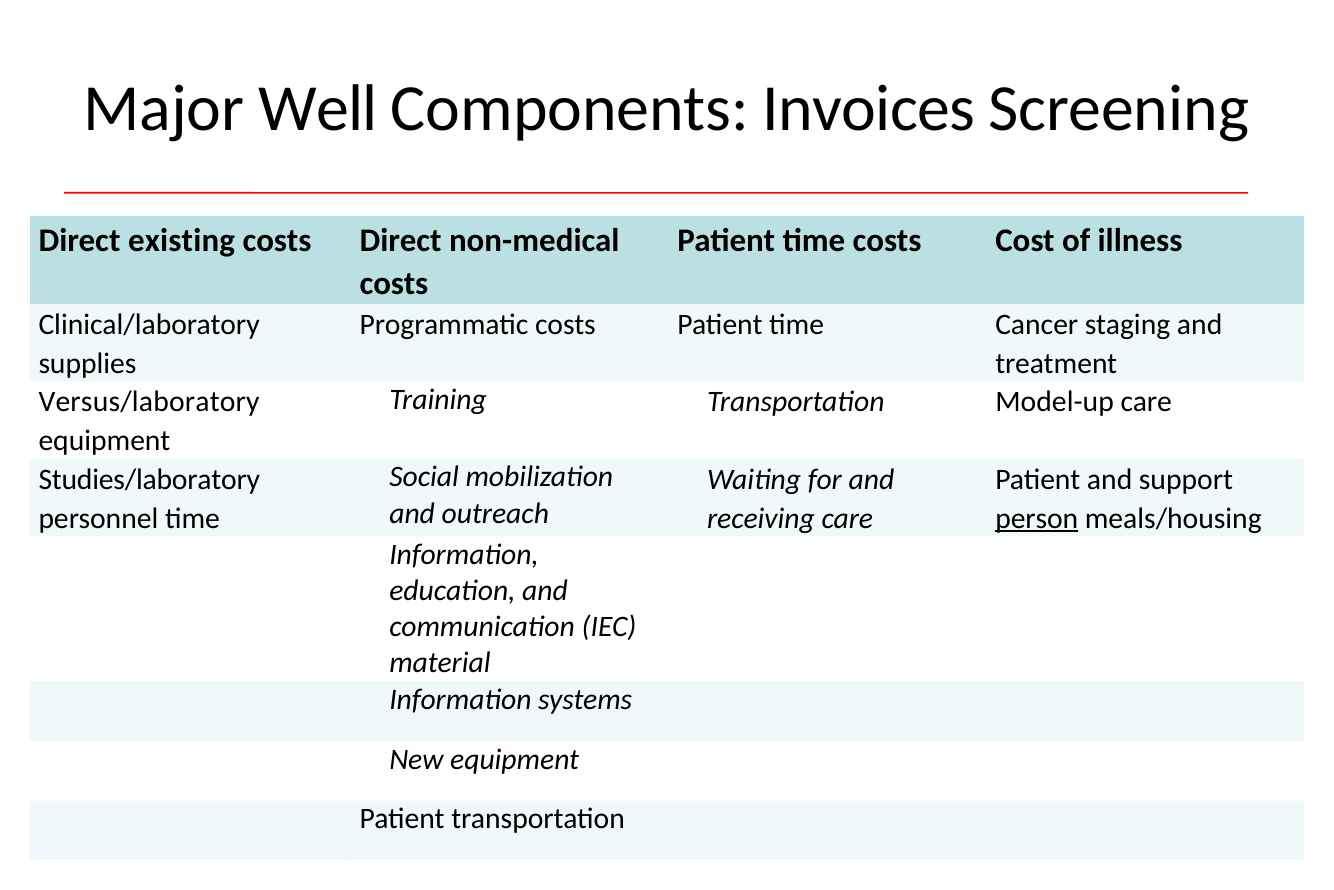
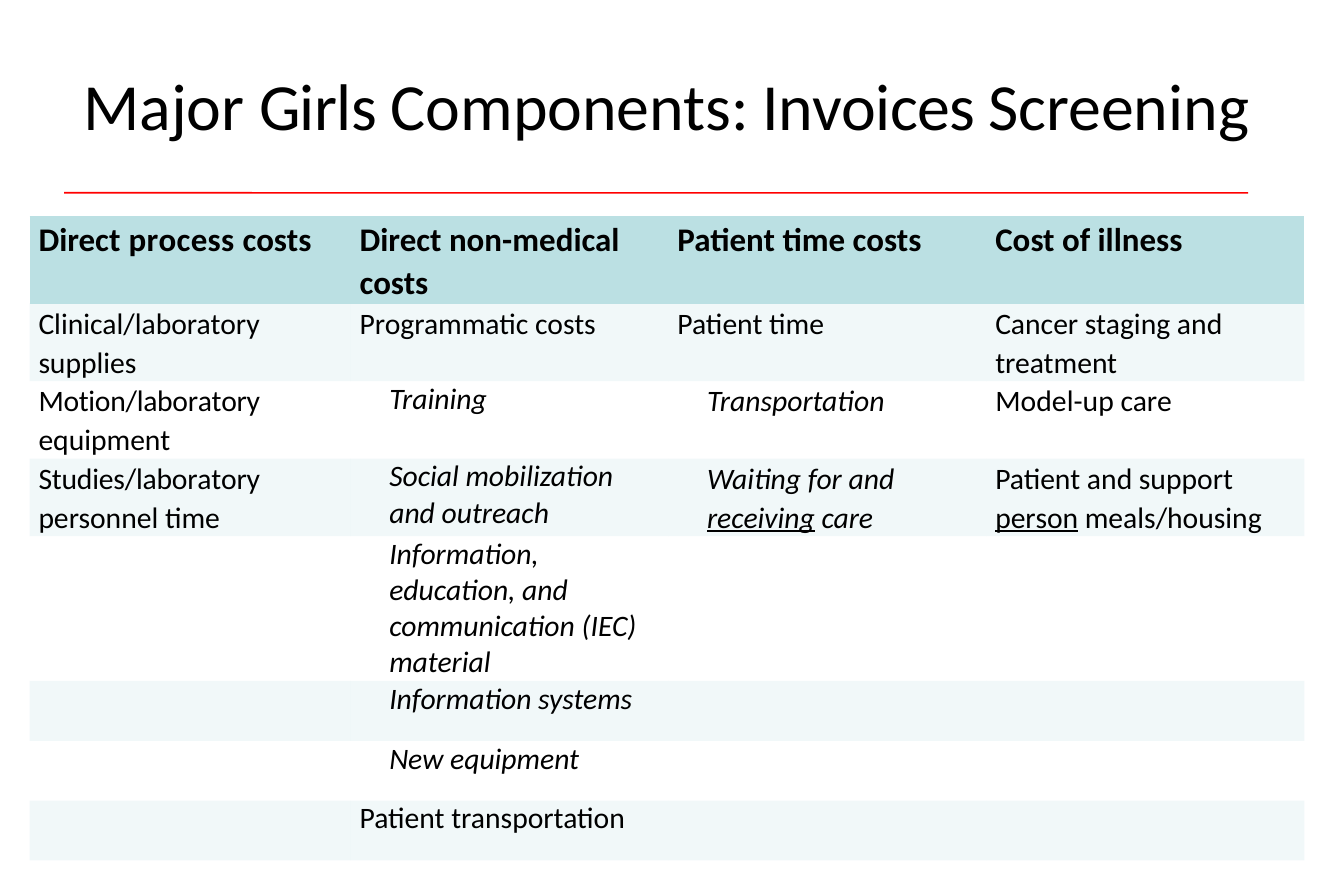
Well: Well -> Girls
existing: existing -> process
Versus/laboratory: Versus/laboratory -> Motion/laboratory
receiving underline: none -> present
